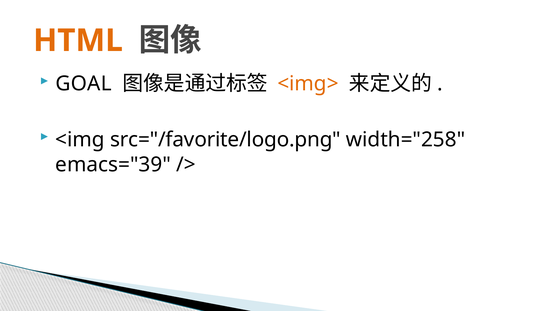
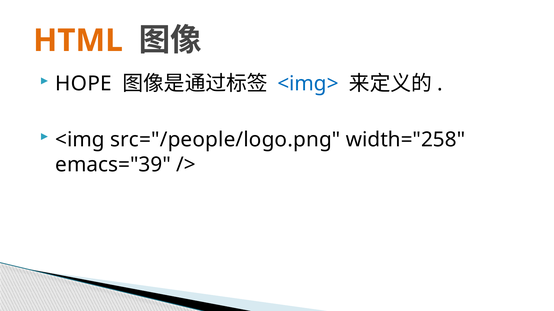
GOAL: GOAL -> HOPE
<img> colour: orange -> blue
src="/favorite/logo.png: src="/favorite/logo.png -> src="/people/logo.png
